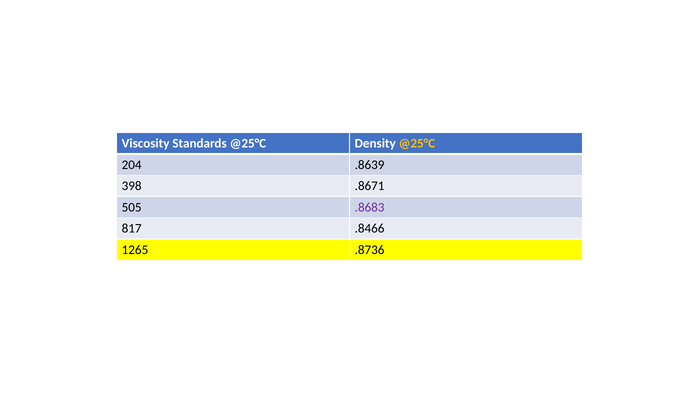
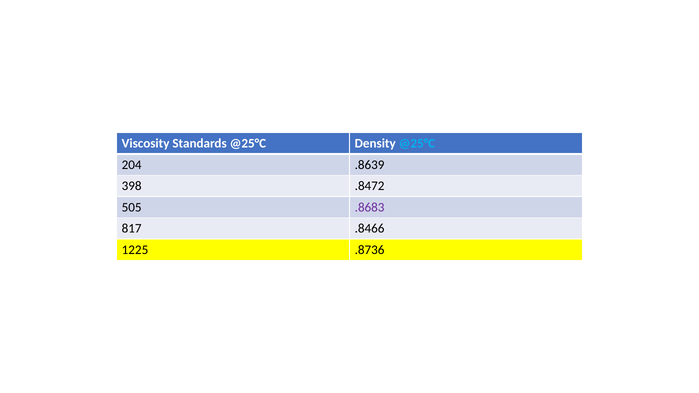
@25°C at (417, 144) colour: yellow -> light blue
.8671: .8671 -> .8472
1265: 1265 -> 1225
